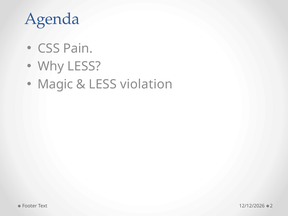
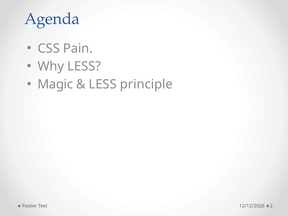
violation: violation -> principle
